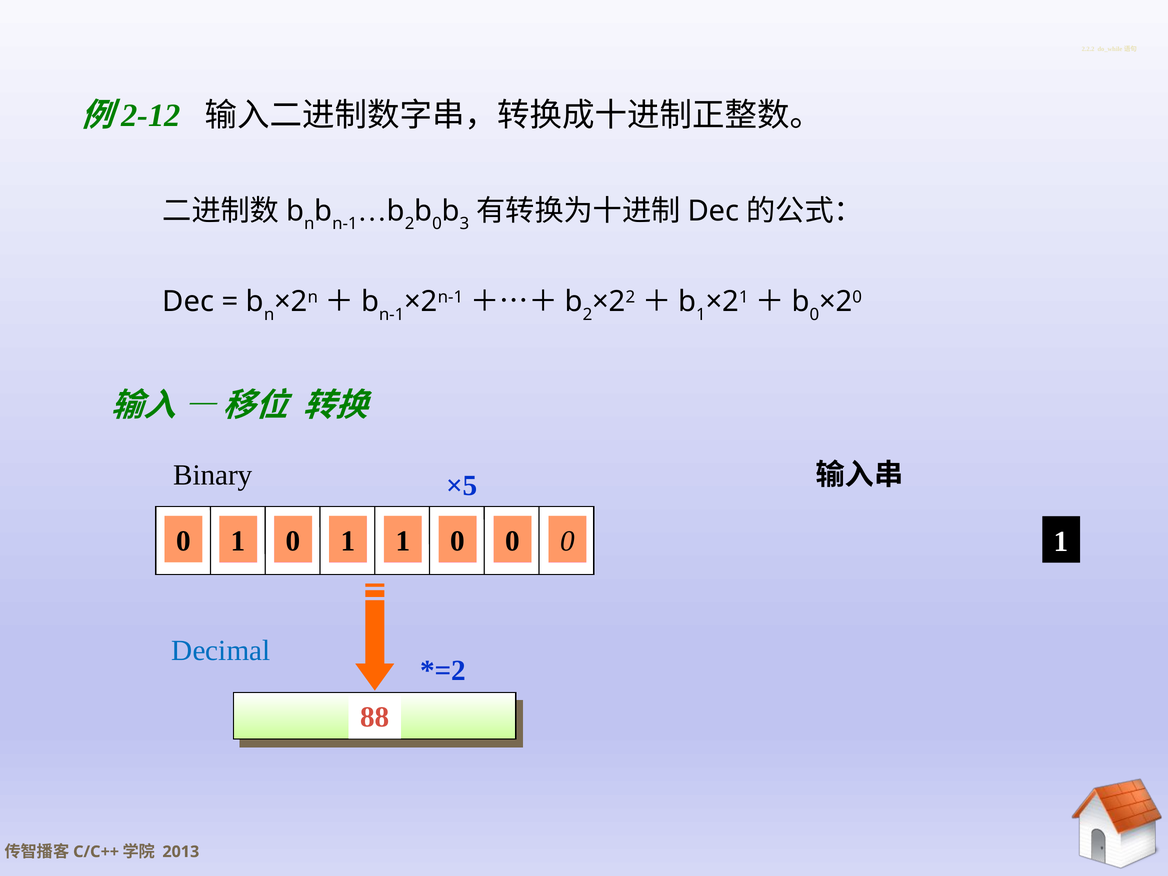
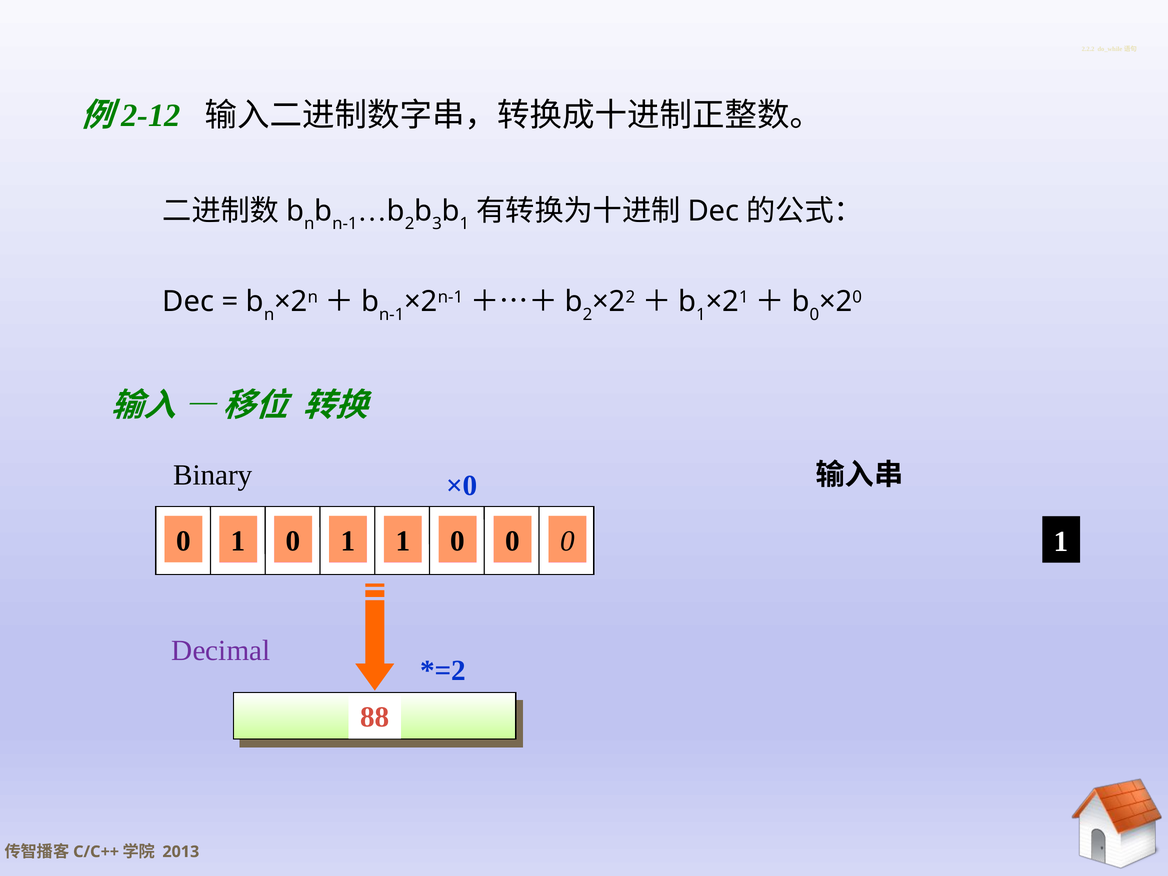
0 at (437, 224): 0 -> 3
3 at (464, 224): 3 -> 1
×5: ×5 -> ×0
Decimal colour: blue -> purple
